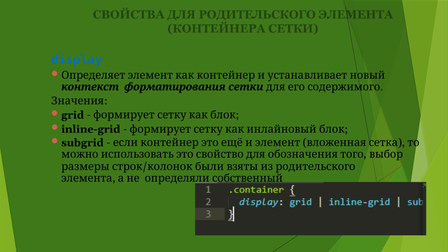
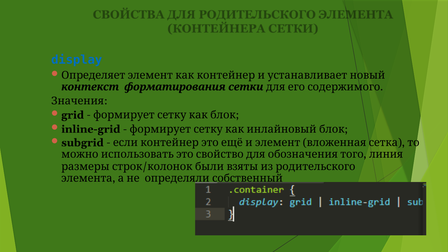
выбор: выбор -> линия
